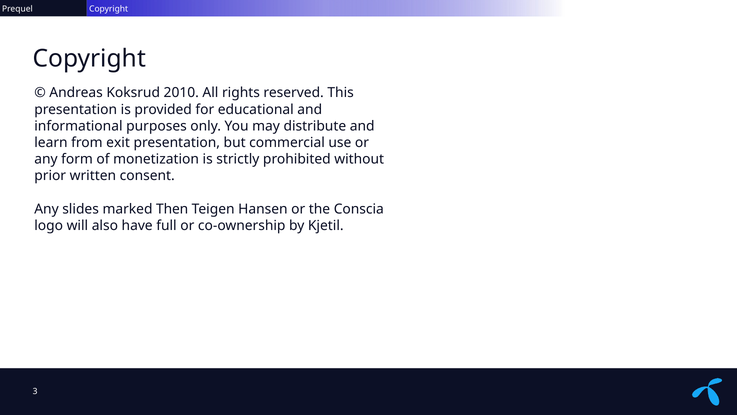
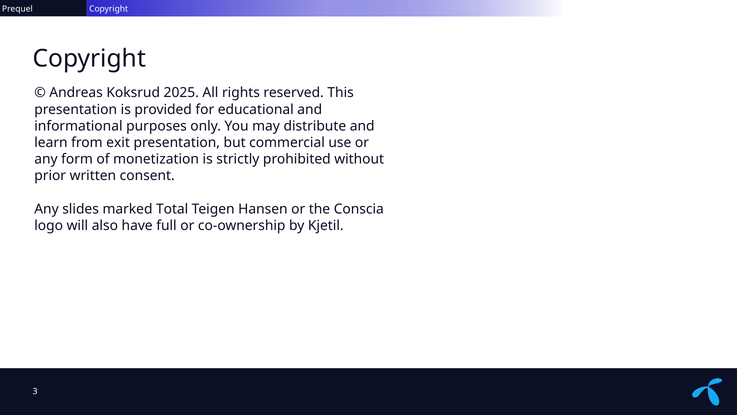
2010: 2010 -> 2025
Then: Then -> Total
